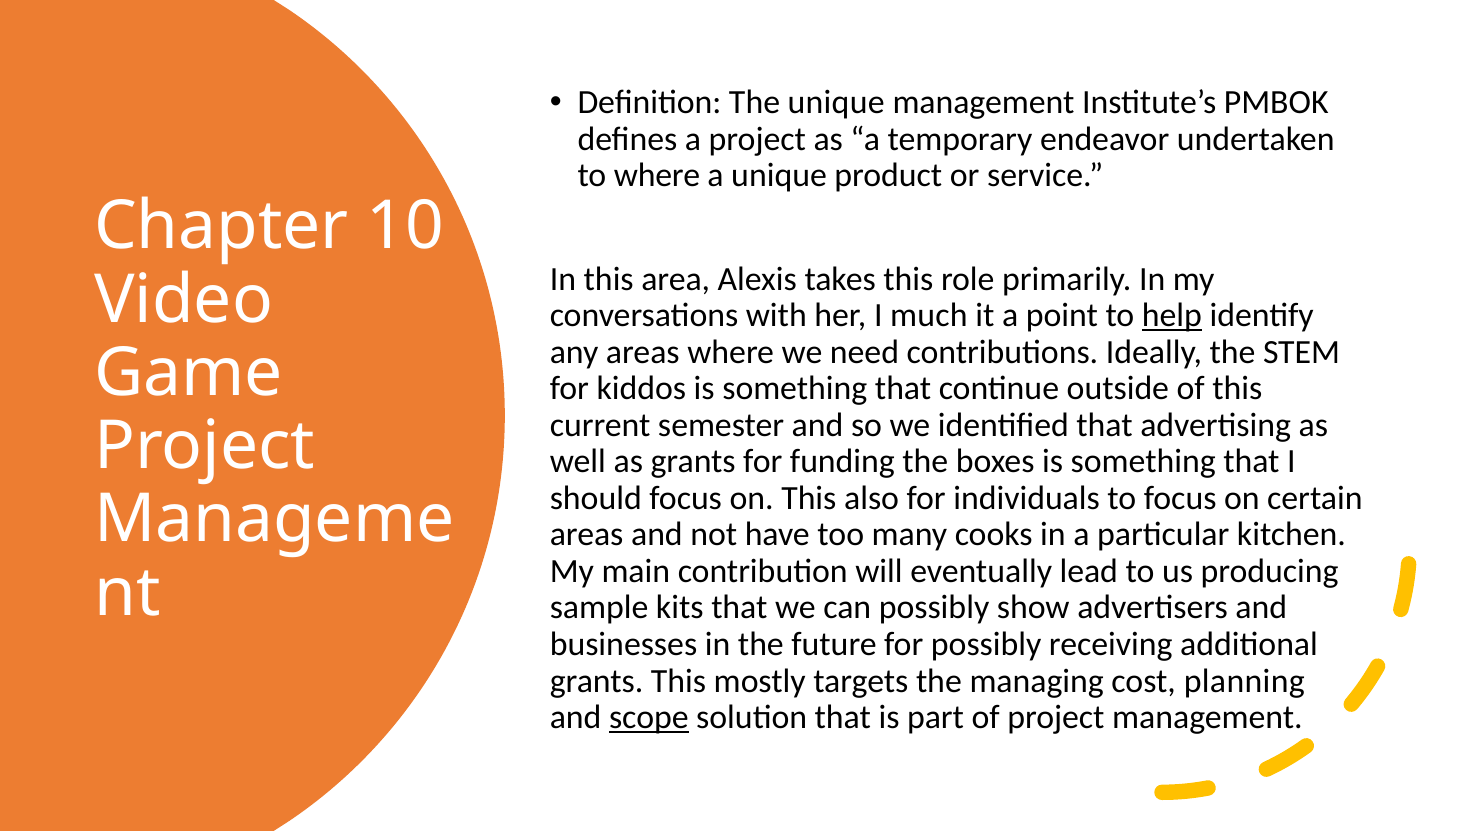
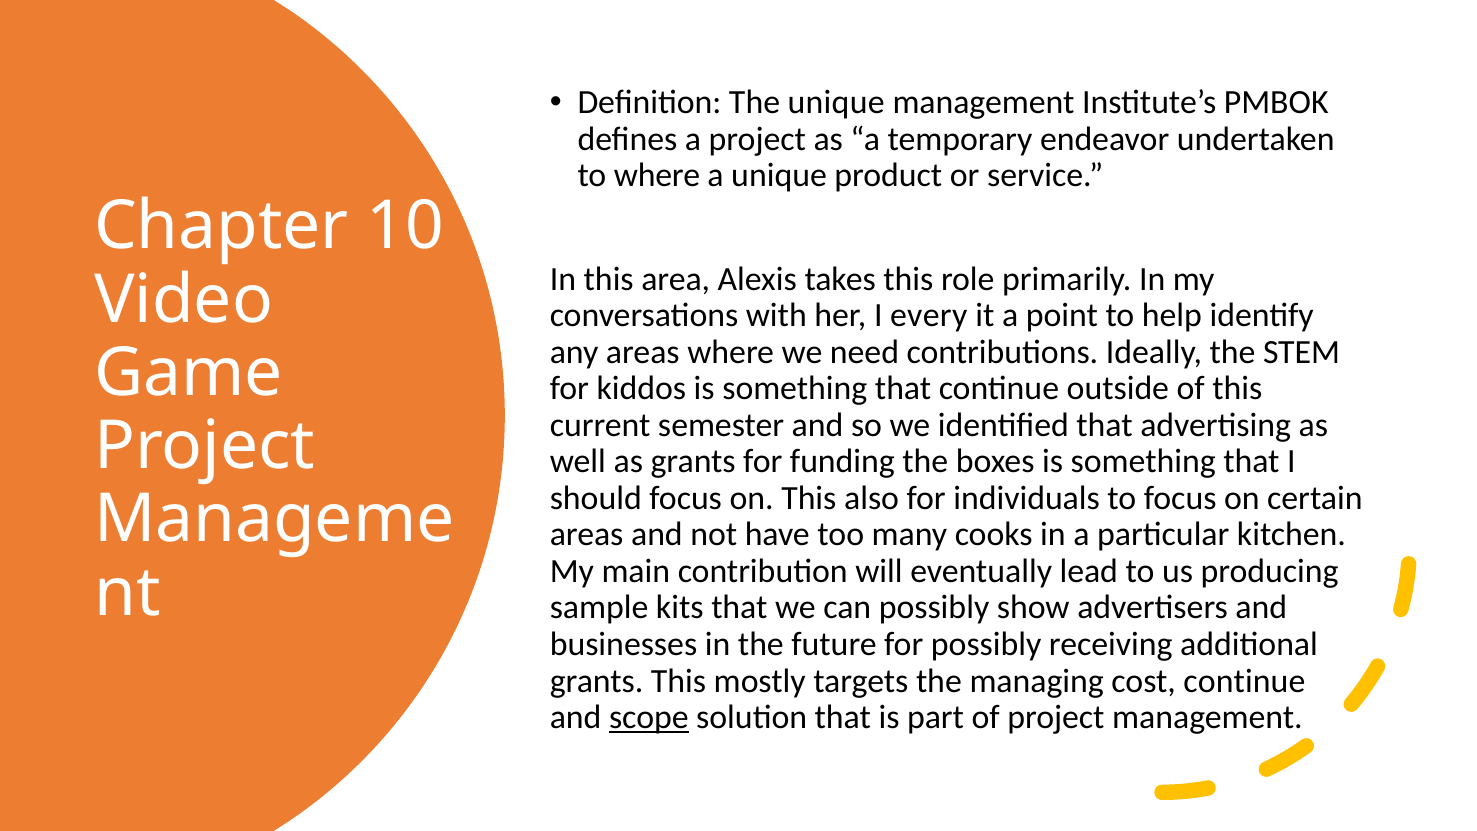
much: much -> every
help underline: present -> none
cost planning: planning -> continue
